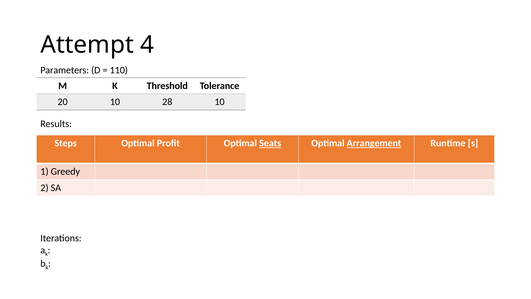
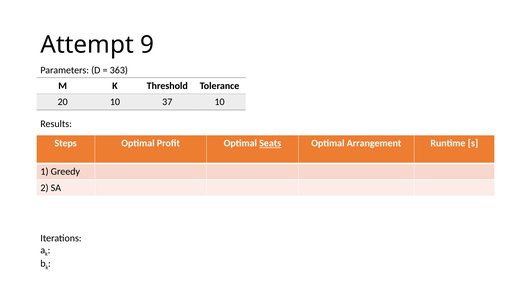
4: 4 -> 9
110: 110 -> 363
28: 28 -> 37
Arrangement underline: present -> none
